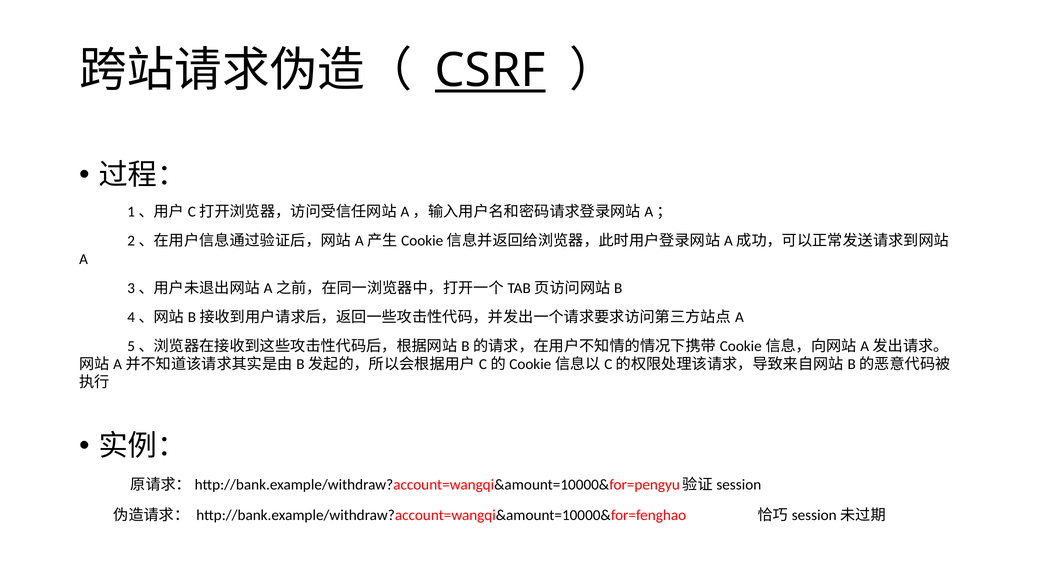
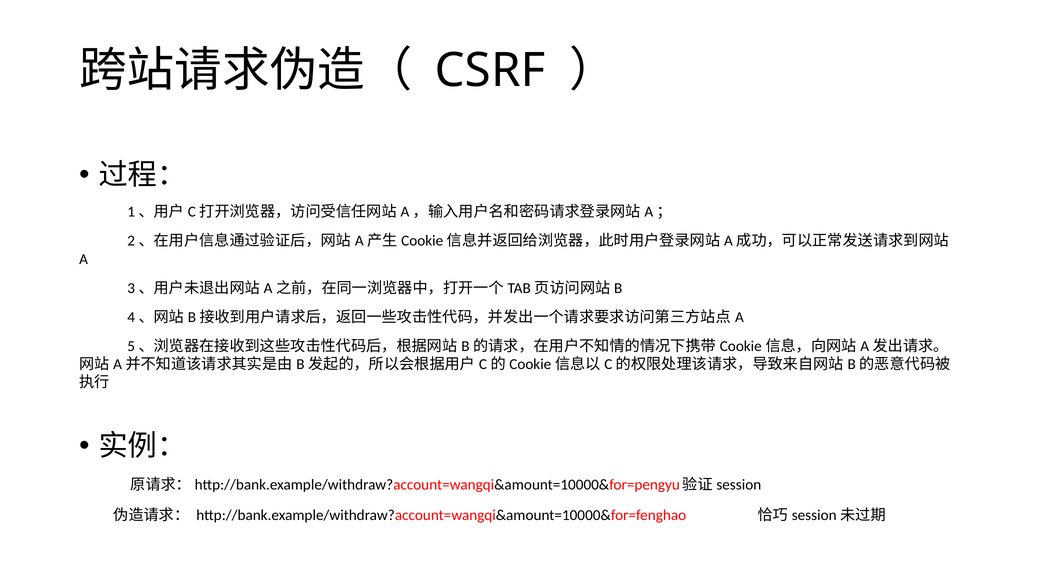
CSRF underline: present -> none
